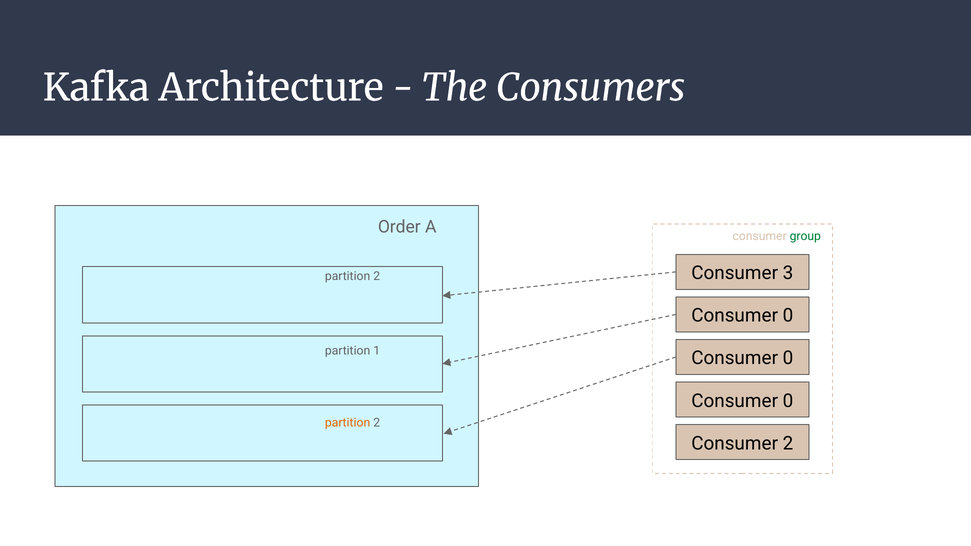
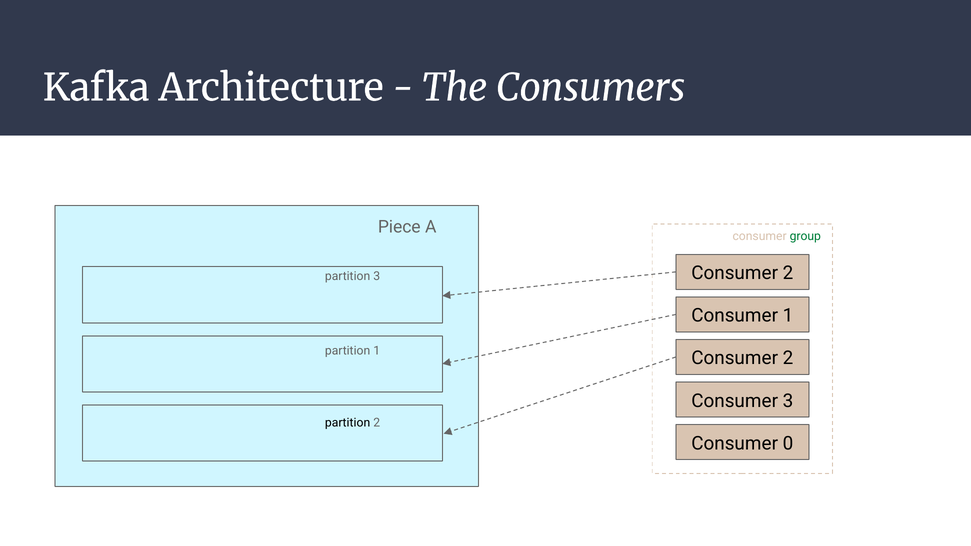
Order: Order -> Piece
3 at (788, 273): 3 -> 2
2 at (377, 276): 2 -> 3
0 at (788, 316): 0 -> 1
0 at (788, 358): 0 -> 2
0 at (788, 401): 0 -> 3
partition at (348, 423) colour: orange -> black
Consumer 2: 2 -> 0
